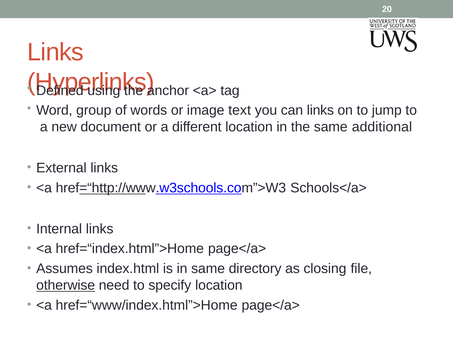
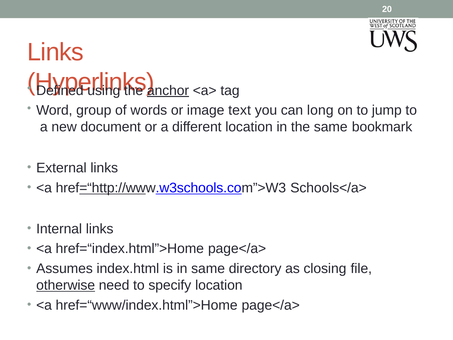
anchor underline: none -> present
can links: links -> long
additional: additional -> bookmark
